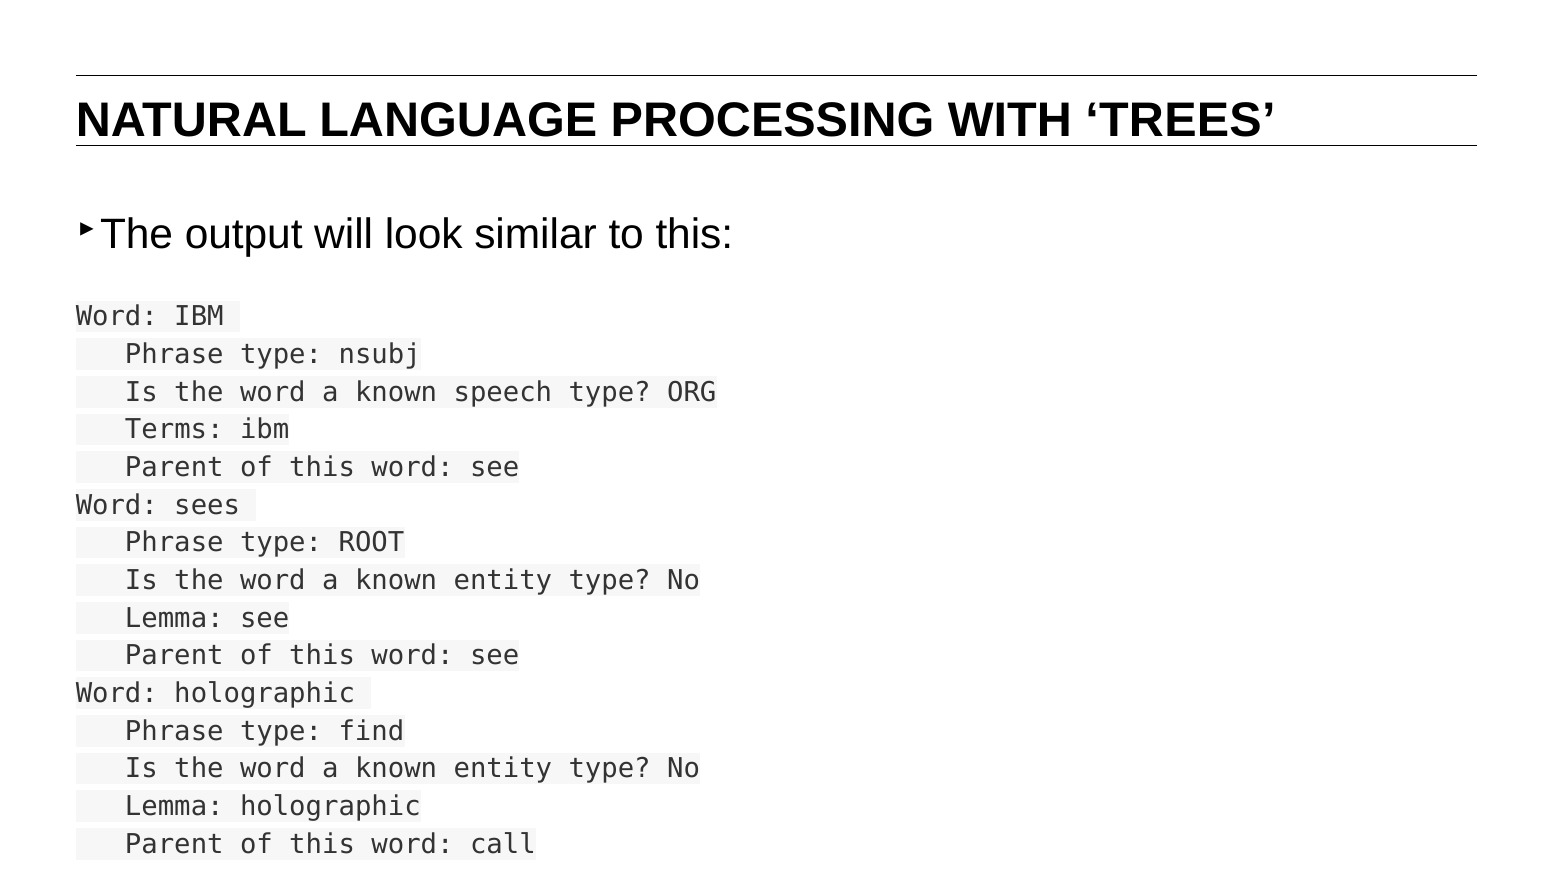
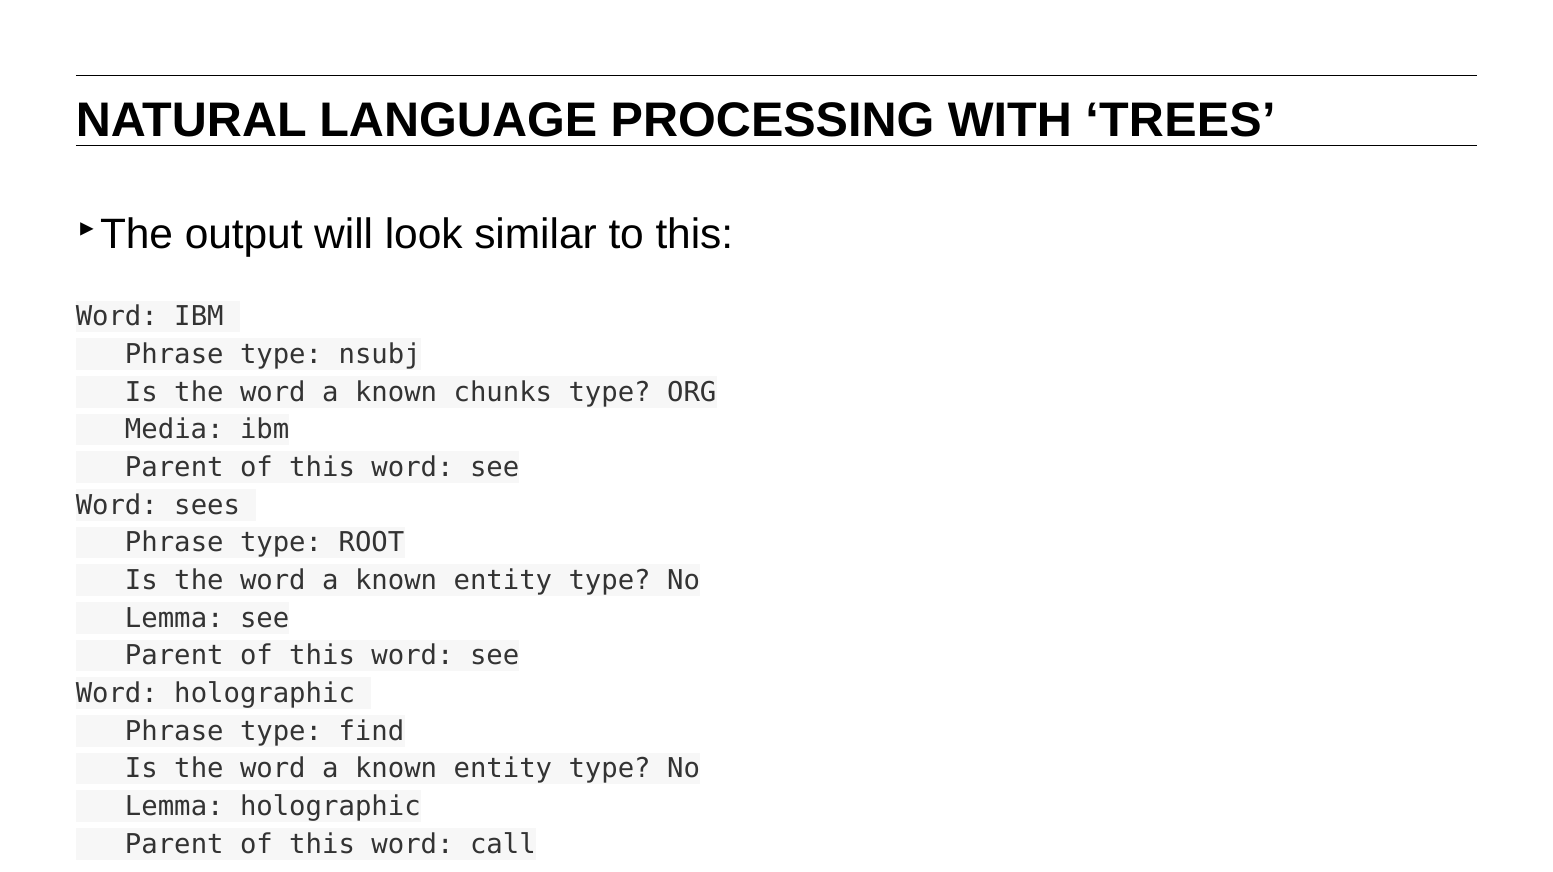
speech: speech -> chunks
Terms: Terms -> Media
